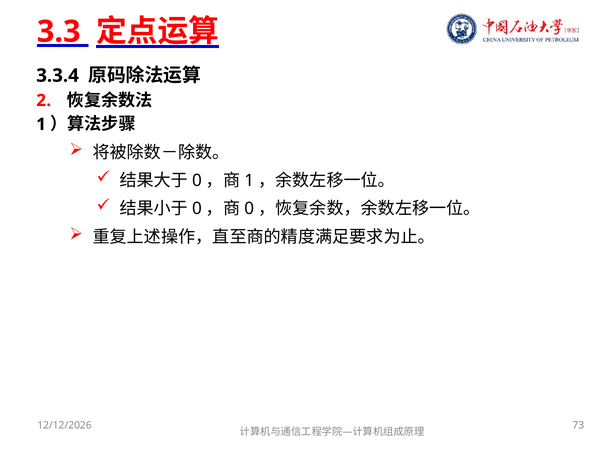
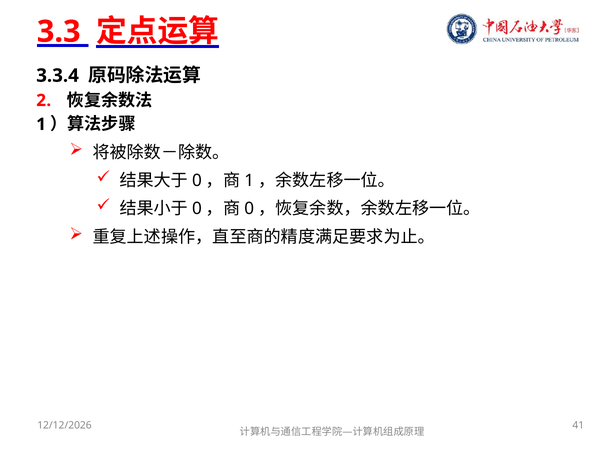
73: 73 -> 41
